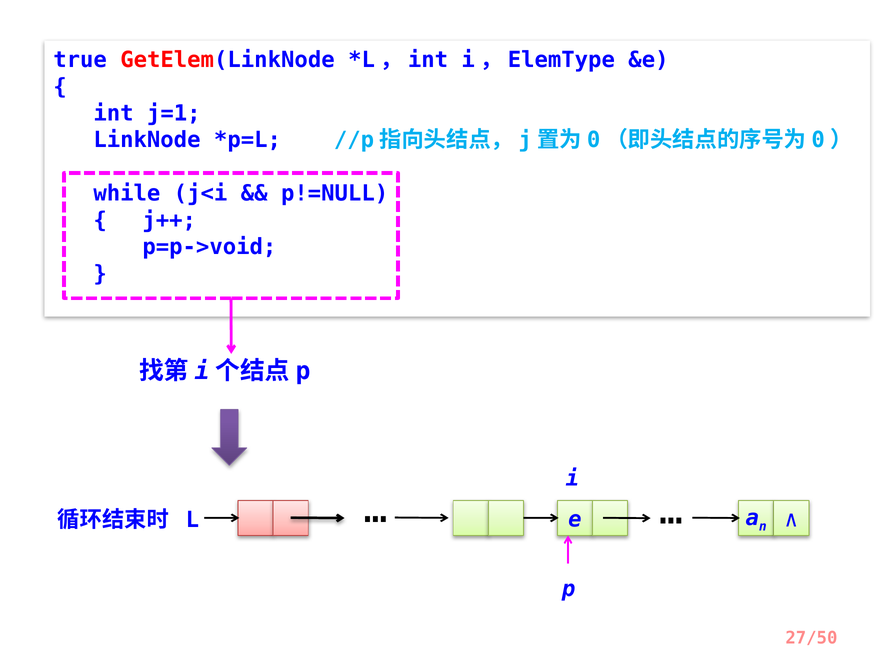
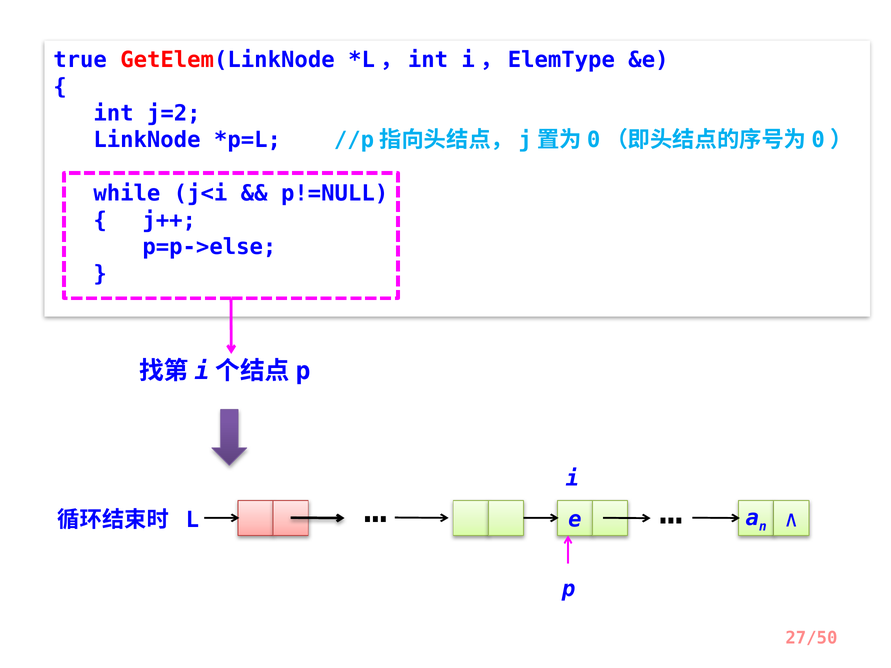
j=1: j=1 -> j=2
p=p->void: p=p->void -> p=p->else
